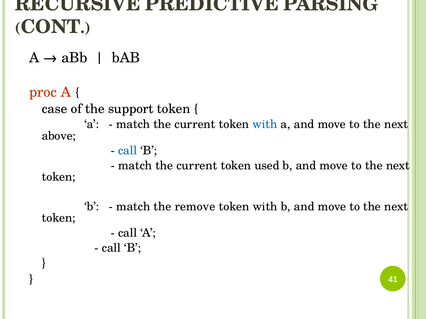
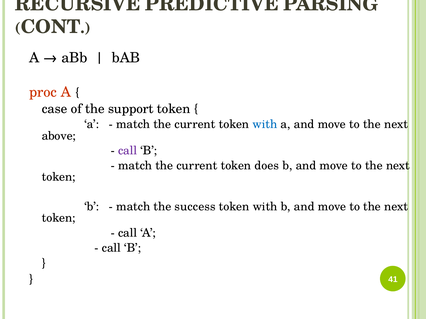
call at (128, 151) colour: blue -> purple
used: used -> does
remove: remove -> success
